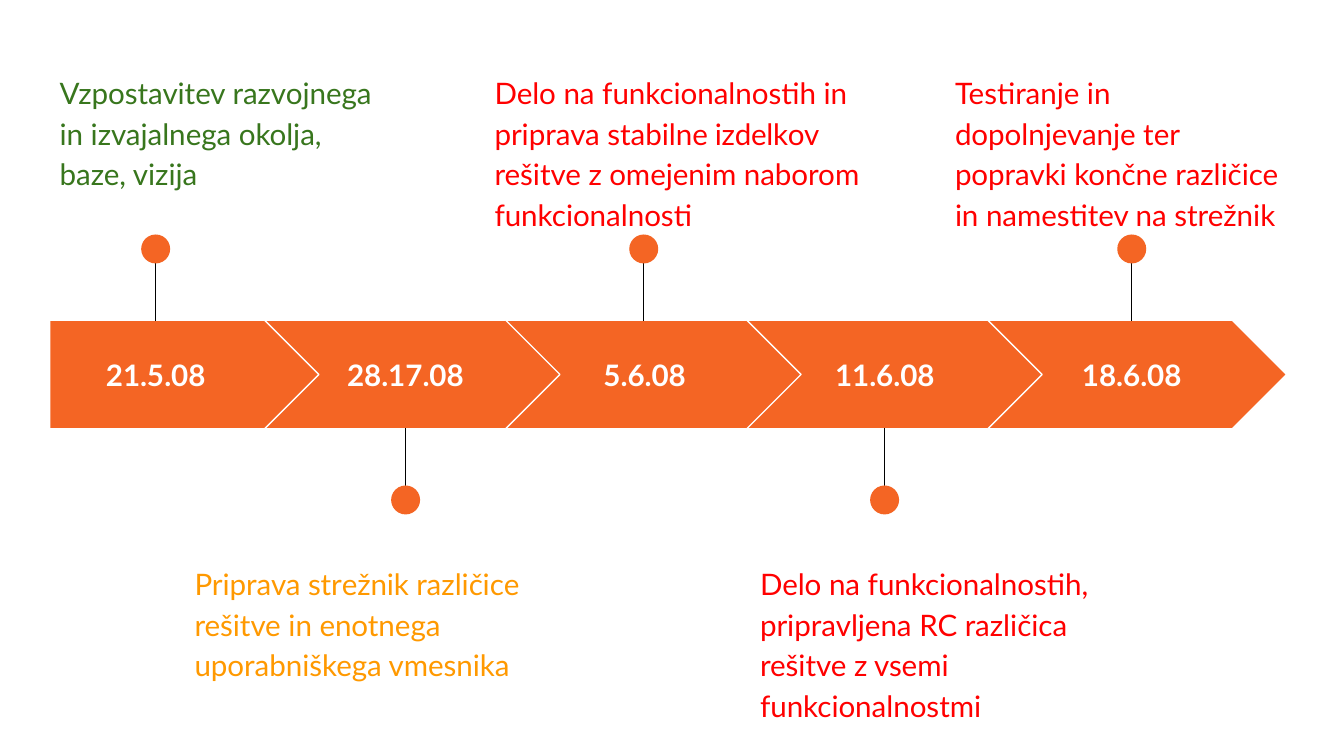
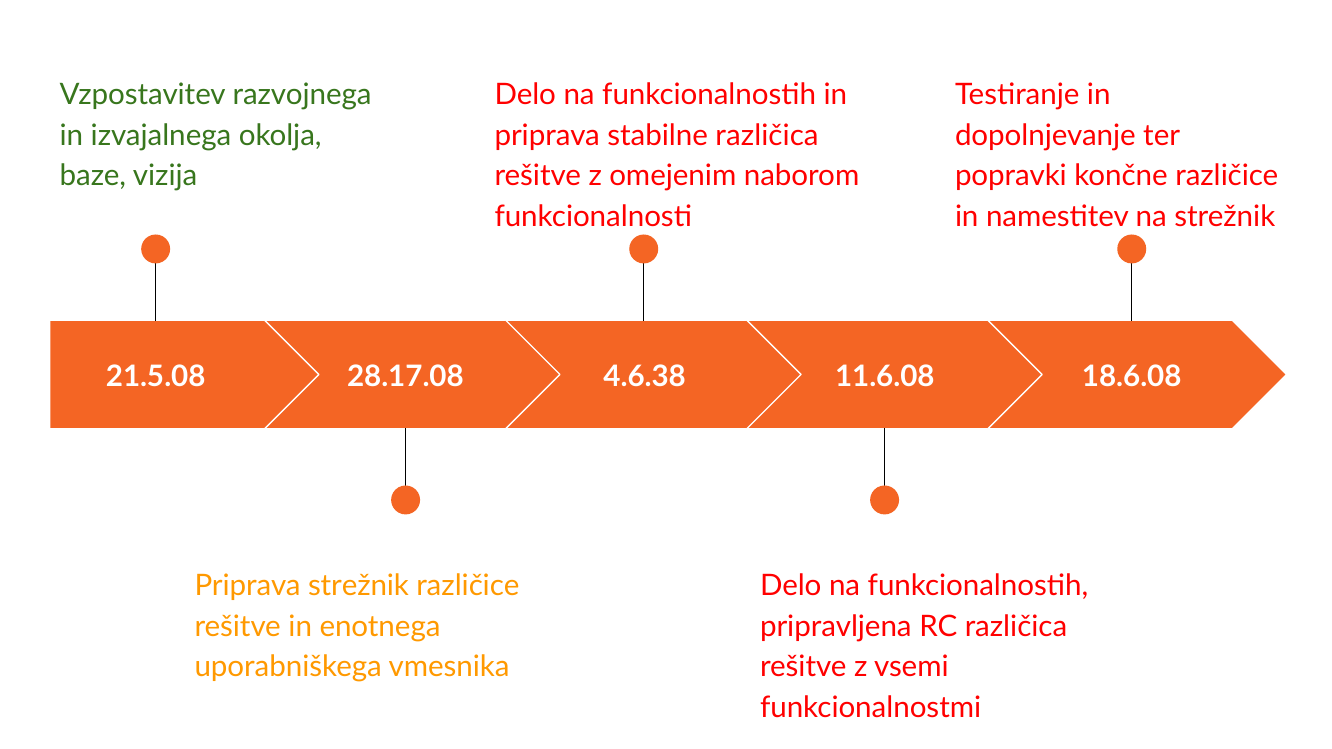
stabilne izdelkov: izdelkov -> različica
5.6.08: 5.6.08 -> 4.6.38
